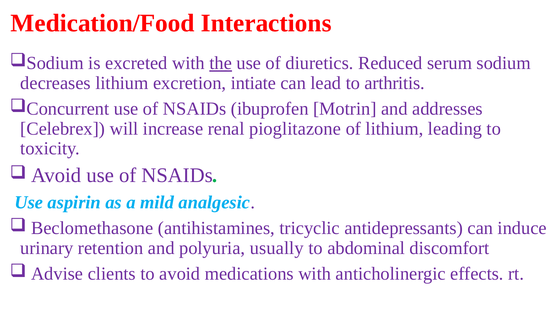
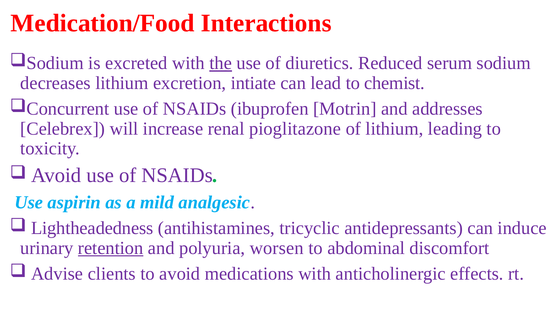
arthritis: arthritis -> chemist
Beclomethasone: Beclomethasone -> Lightheadedness
retention underline: none -> present
usually: usually -> worsen
